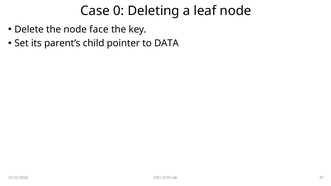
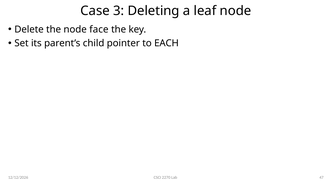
0: 0 -> 3
DATA: DATA -> EACH
